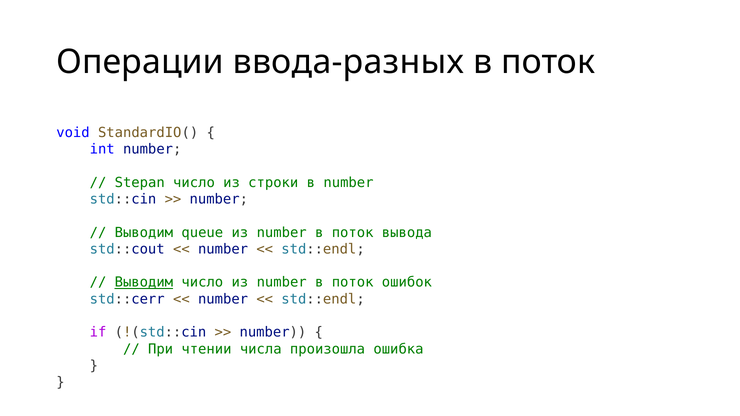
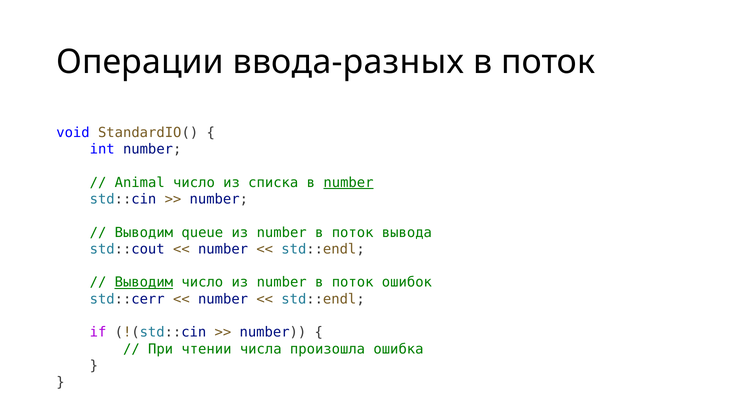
Stepan: Stepan -> Animal
строки: строки -> списка
number at (348, 183) underline: none -> present
